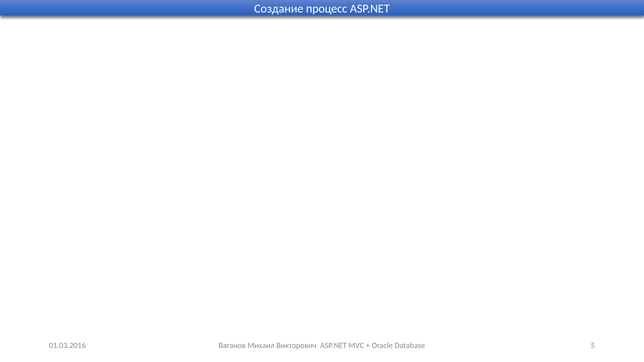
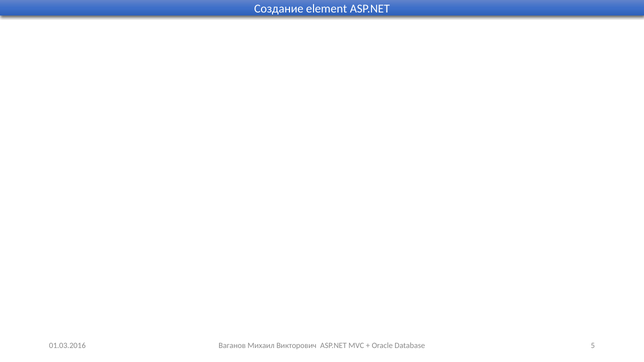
процесс: процесс -> element
